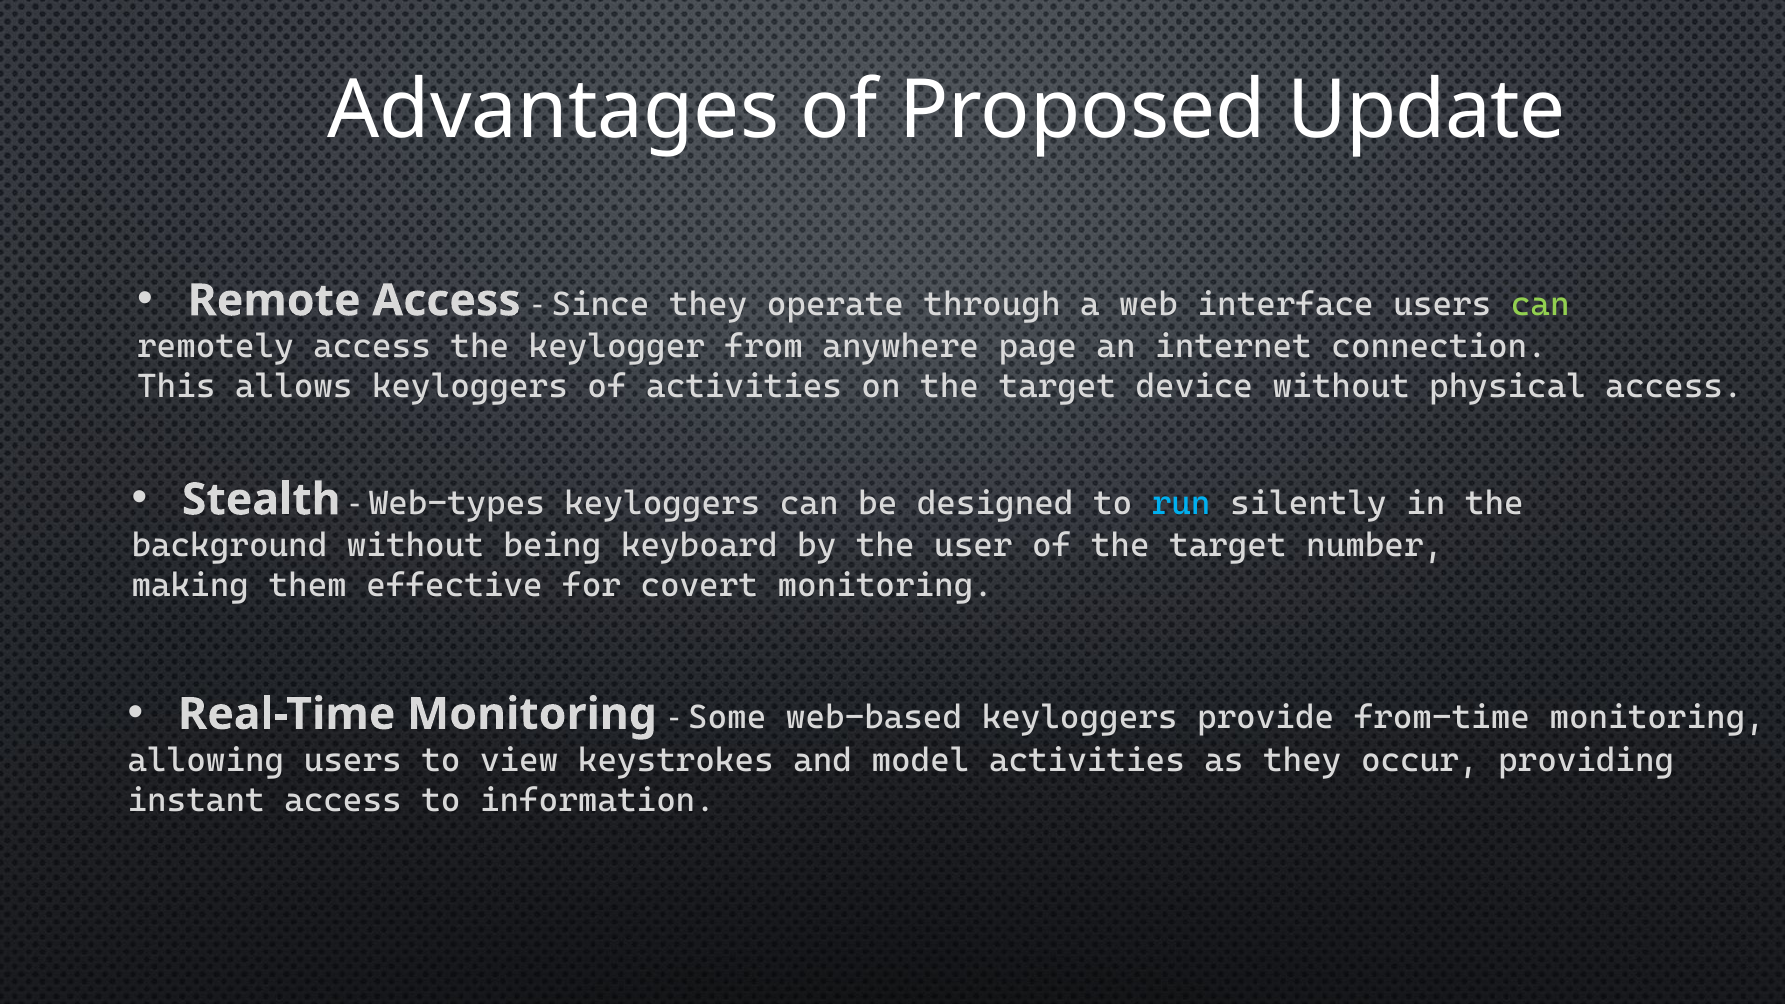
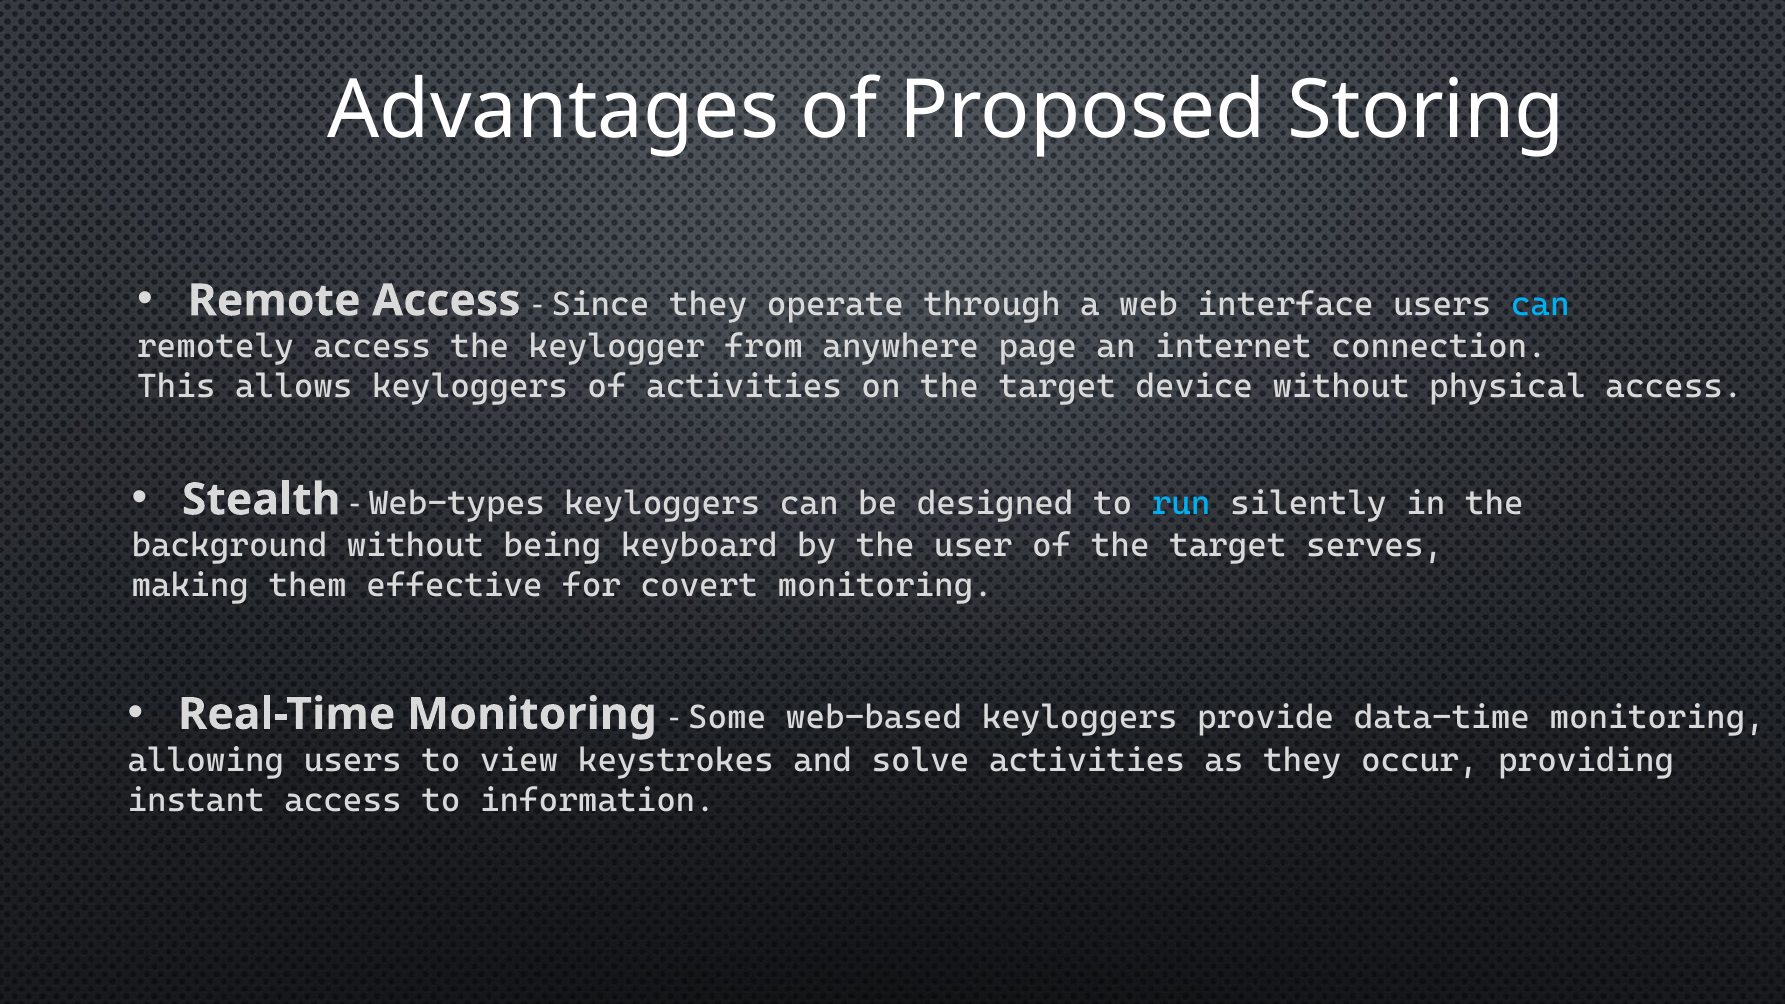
Update: Update -> Storing
can at (1540, 304) colour: light green -> light blue
number: number -> serves
from-time: from-time -> data-time
model: model -> solve
